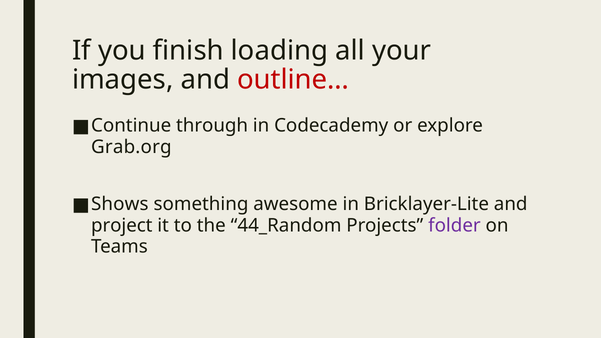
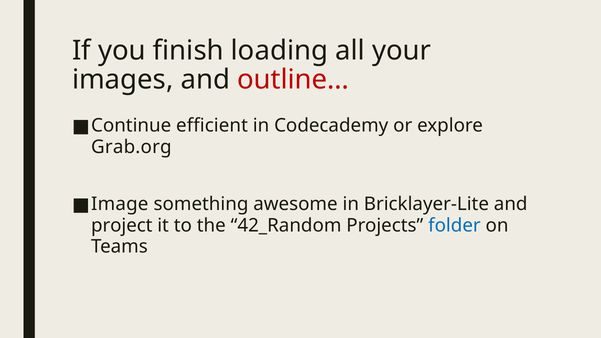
through: through -> efficient
Shows: Shows -> Image
44_Random: 44_Random -> 42_Random
folder colour: purple -> blue
